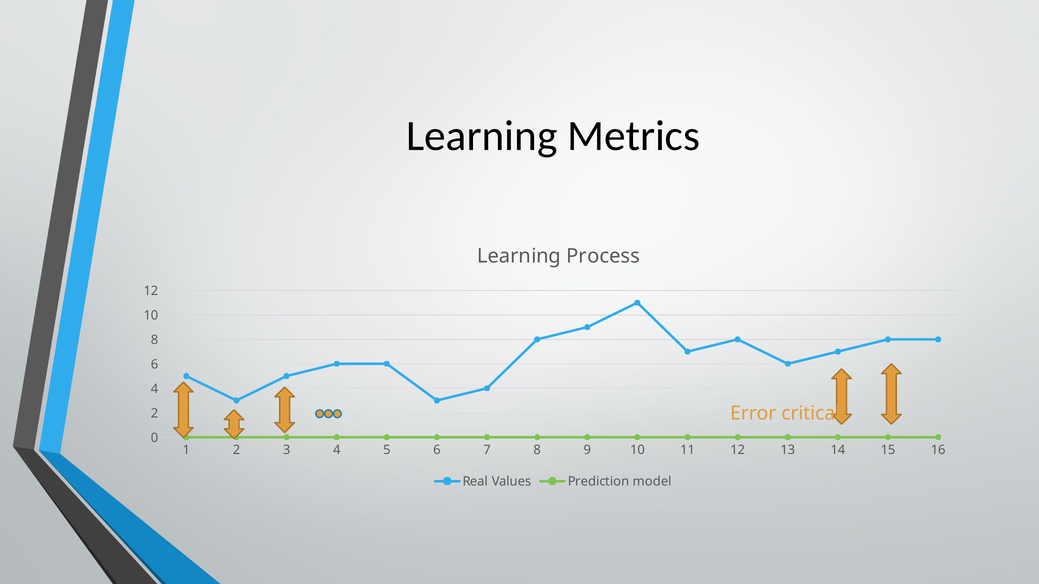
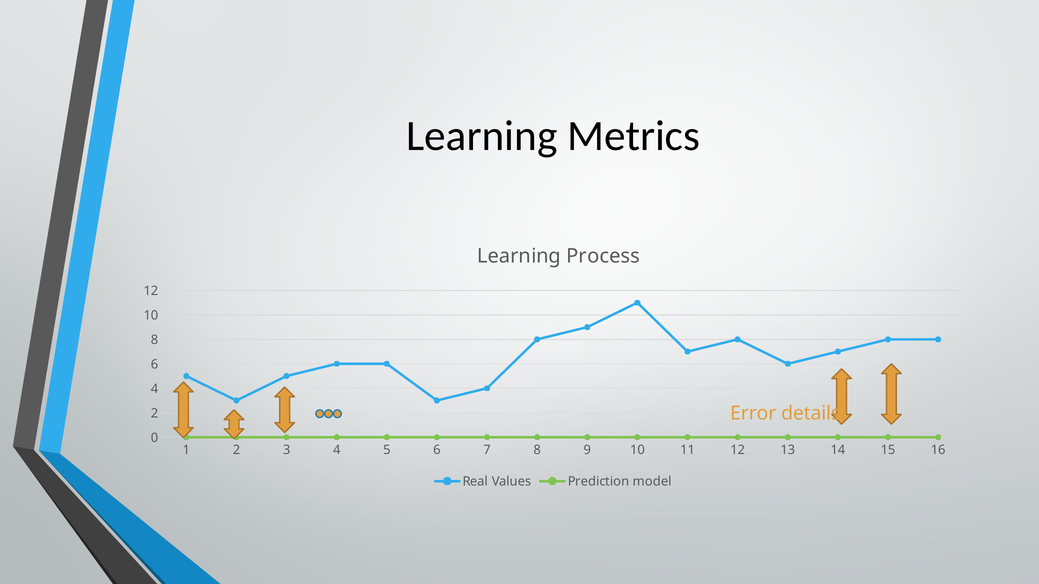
critical: critical -> details
